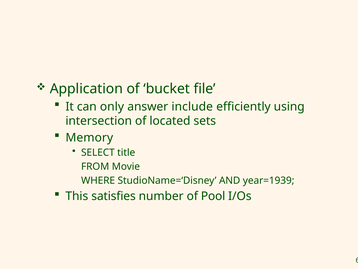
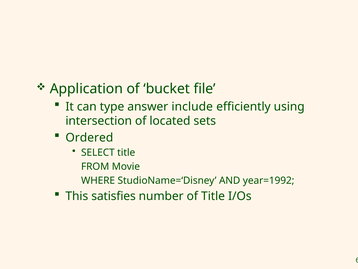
only: only -> type
Memory: Memory -> Ordered
year=1939: year=1939 -> year=1992
of Pool: Pool -> Title
